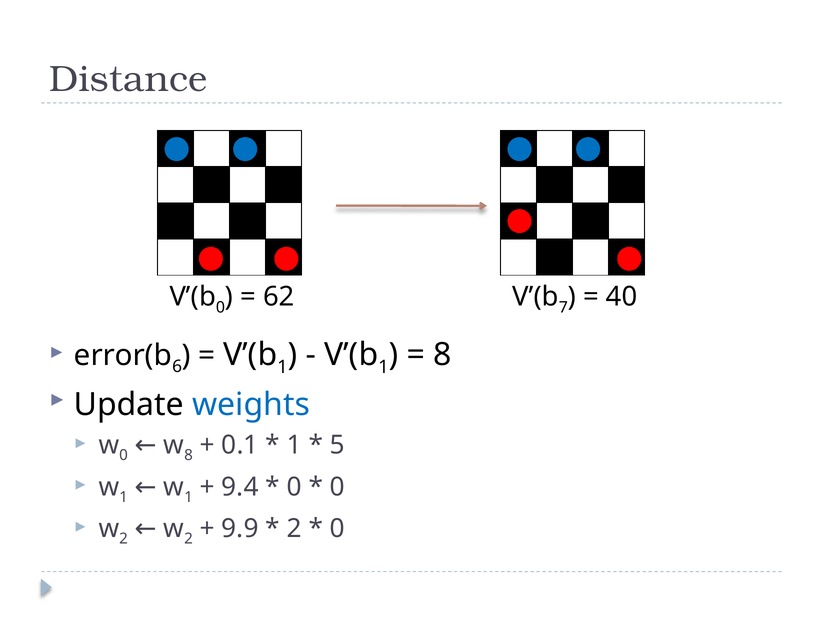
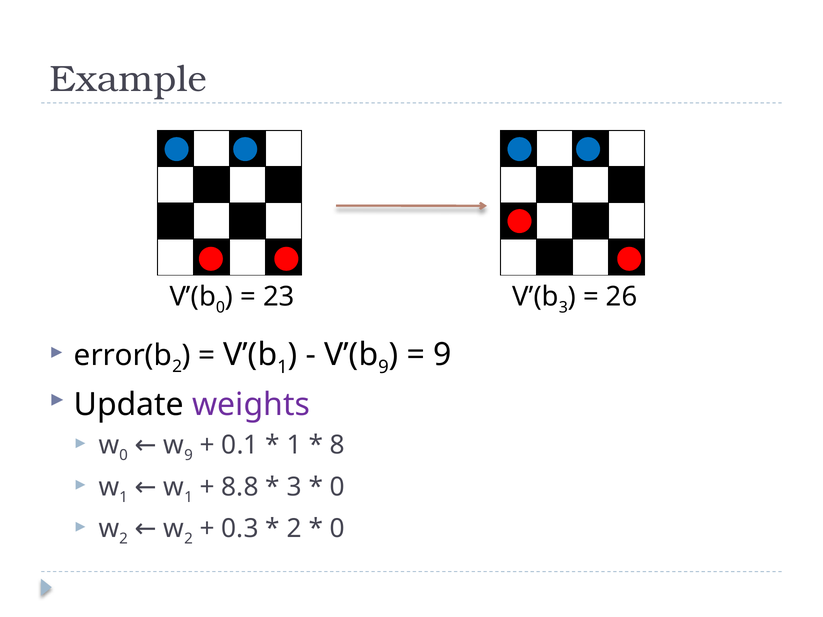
Distance: Distance -> Example
62: 62 -> 23
7 at (563, 307): 7 -> 3
40: 40 -> 26
6 at (177, 367): 6 -> 2
1 at (383, 367): 1 -> 9
8 at (442, 355): 8 -> 9
weights colour: blue -> purple
8 at (189, 456): 8 -> 9
5: 5 -> 8
9.4: 9.4 -> 8.8
0 at (294, 487): 0 -> 3
9.9: 9.9 -> 0.3
